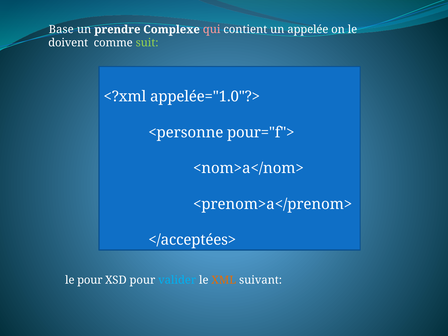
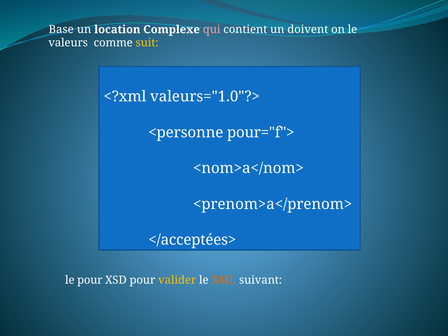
prendre: prendre -> location
appelée: appelée -> doivent
doivent: doivent -> valeurs
suit colour: light green -> yellow
appelée="1.0"?>: appelée="1.0"?> -> valeurs="1.0"?>
valider colour: light blue -> yellow
